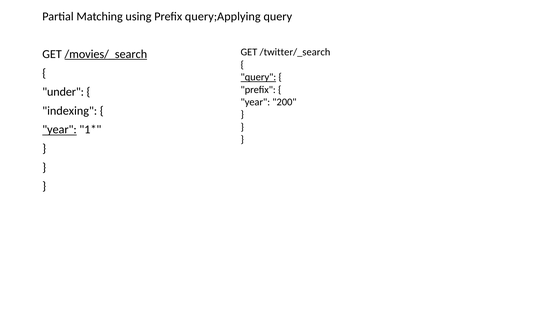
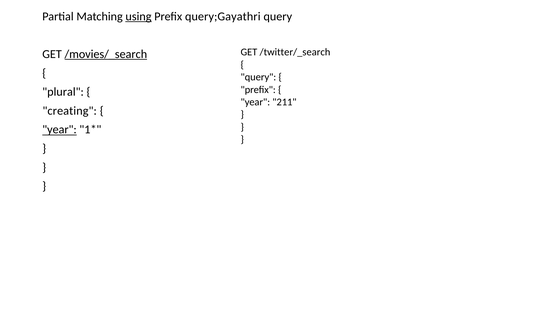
using underline: none -> present
query;Applying: query;Applying -> query;Gayathri
query at (258, 77) underline: present -> none
under: under -> plural
200: 200 -> 211
indexing: indexing -> creating
